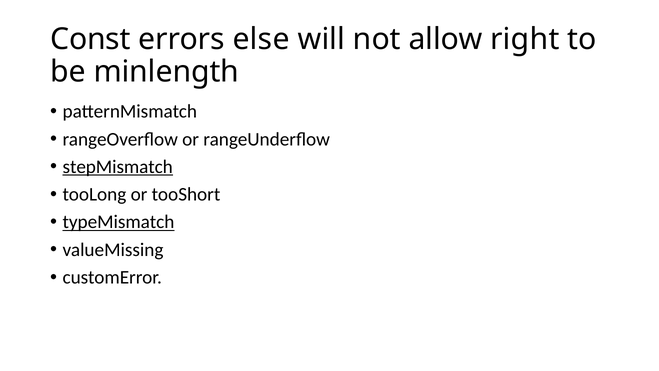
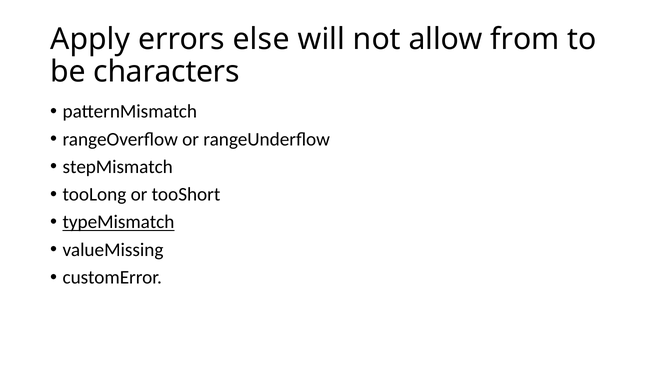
Const: Const -> Apply
right: right -> from
minlength: minlength -> characters
stepMismatch underline: present -> none
